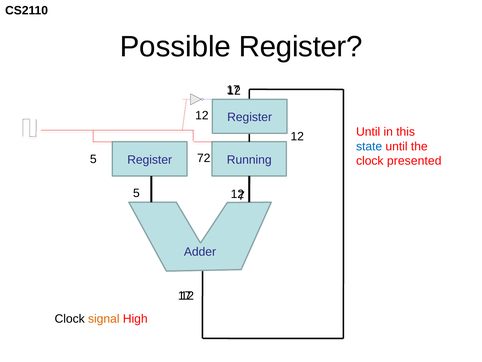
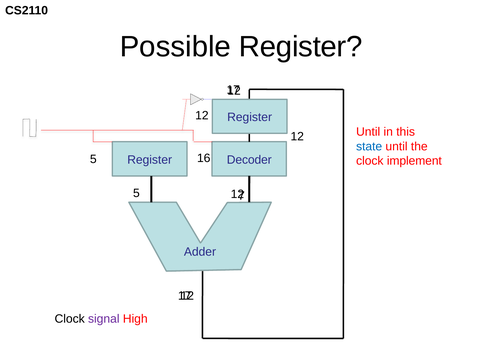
72: 72 -> 16
Running: Running -> Decoder
presented: presented -> implement
signal colour: orange -> purple
